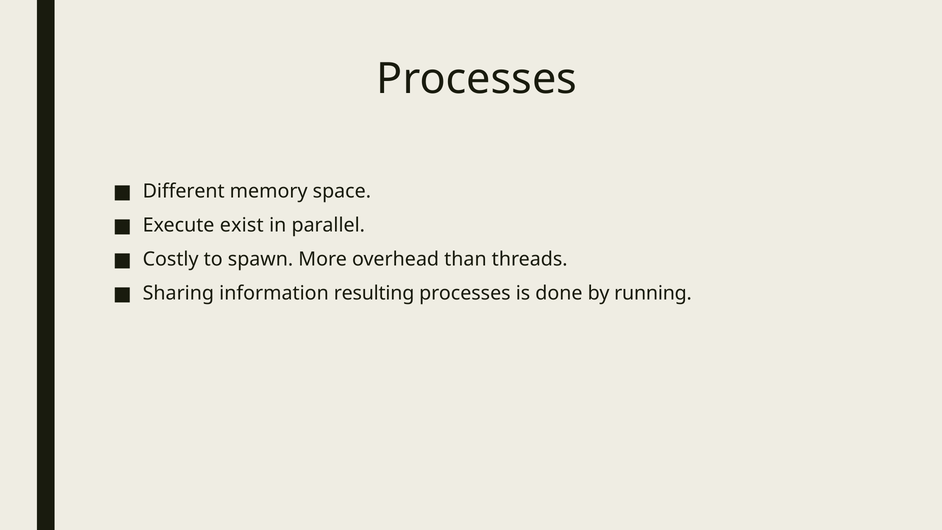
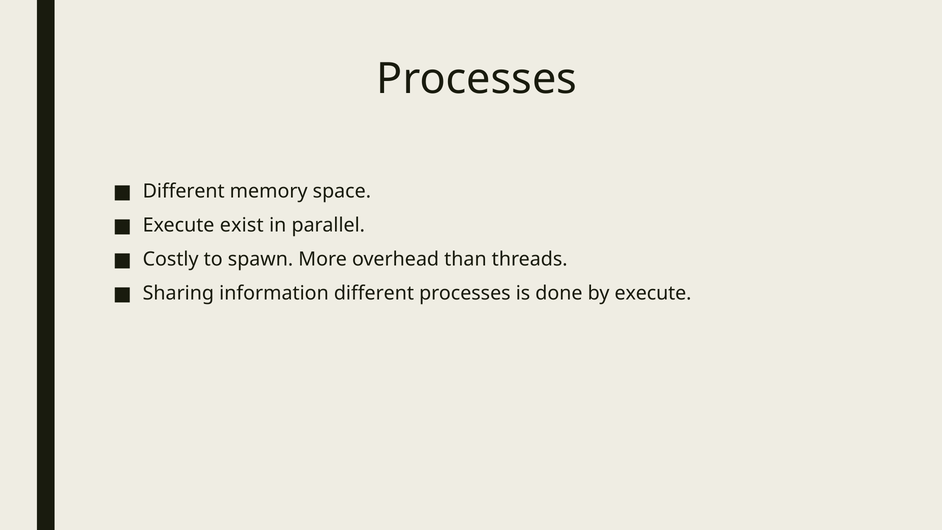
information resulting: resulting -> different
by running: running -> execute
